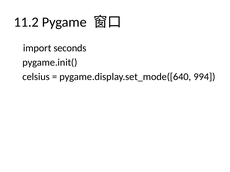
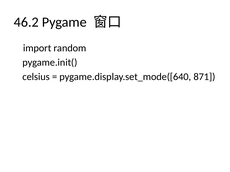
11.2: 11.2 -> 46.2
seconds: seconds -> random
994: 994 -> 871
